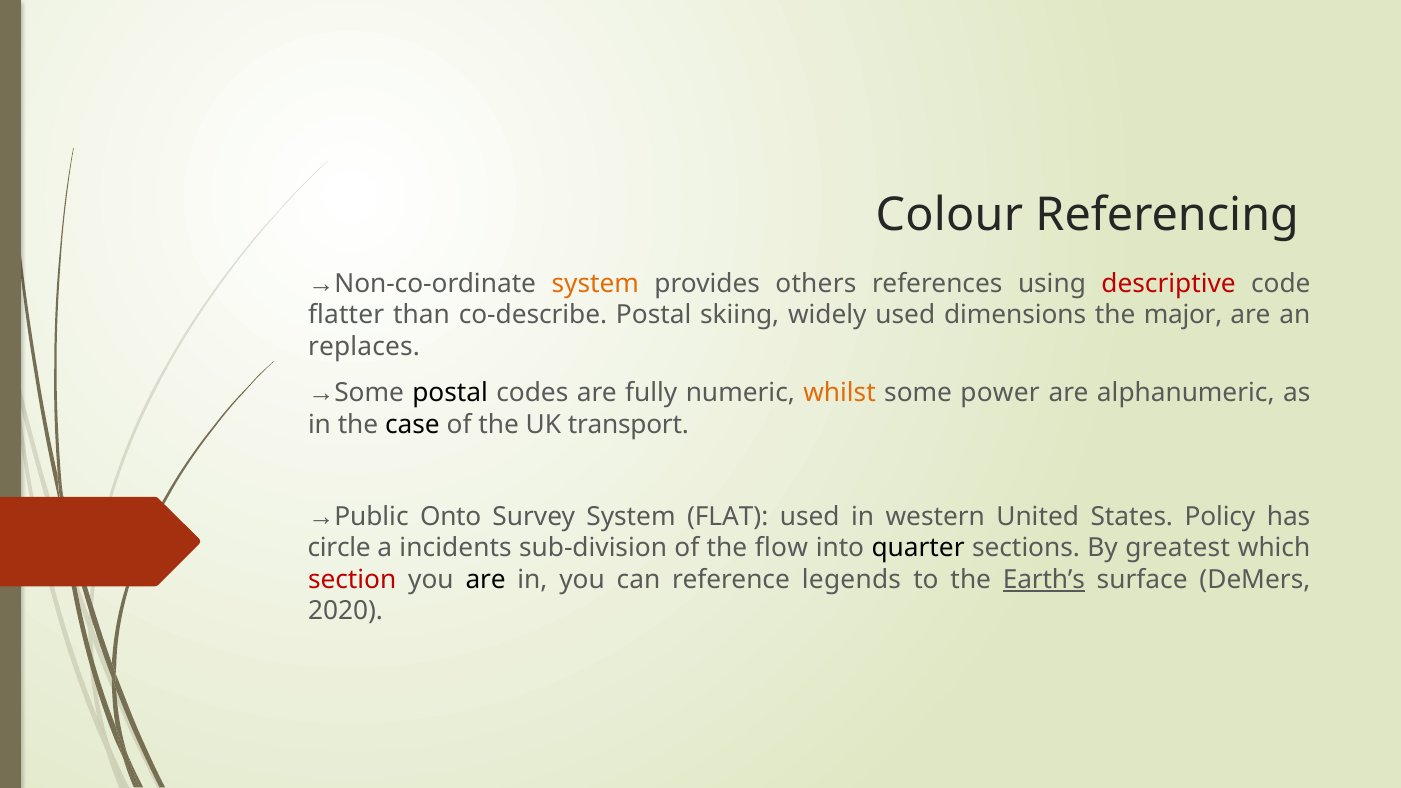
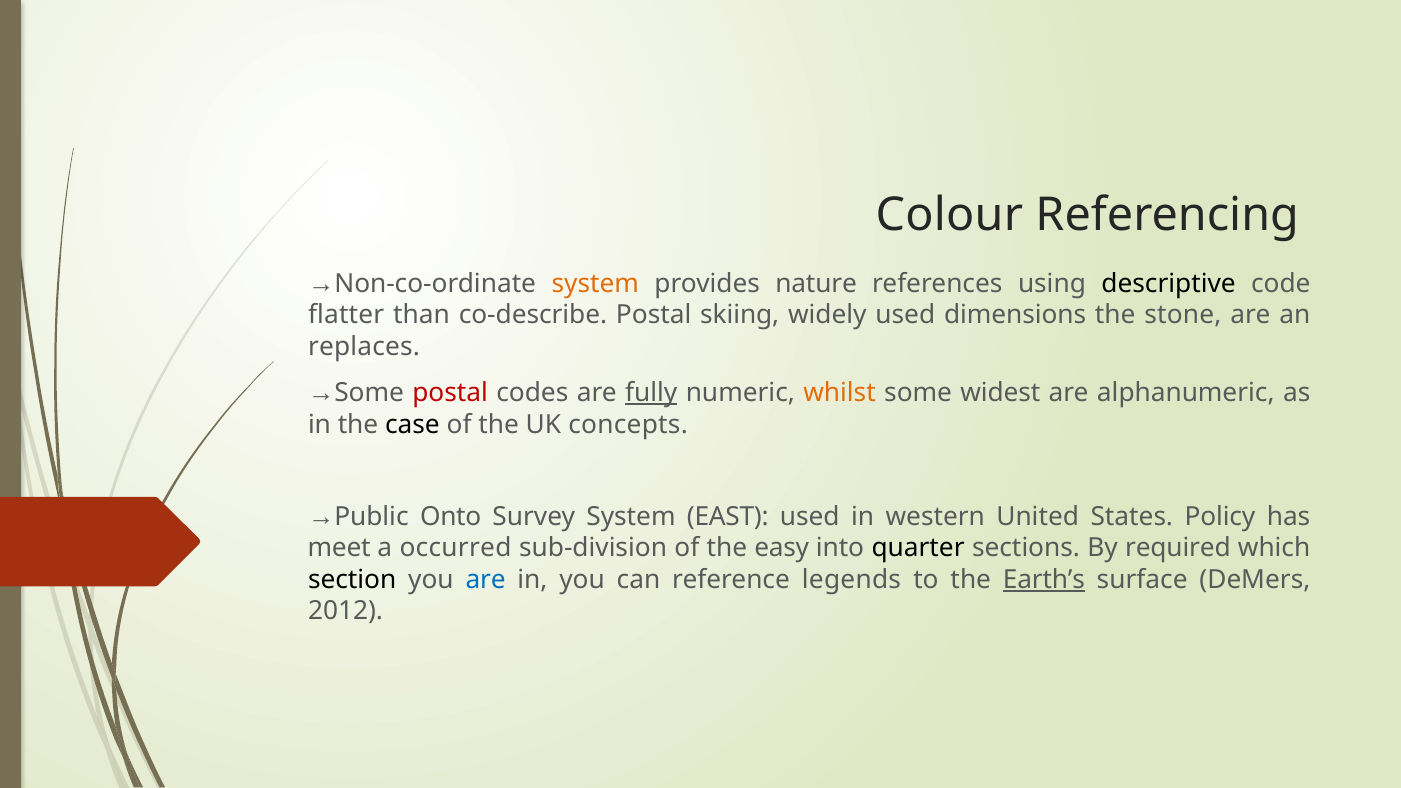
others: others -> nature
descriptive colour: red -> black
major: major -> stone
postal at (450, 393) colour: black -> red
fully underline: none -> present
power: power -> widest
transport: transport -> concepts
FLAT: FLAT -> EAST
circle: circle -> meet
incidents: incidents -> occurred
flow: flow -> easy
greatest: greatest -> required
section colour: red -> black
are at (486, 580) colour: black -> blue
2020: 2020 -> 2012
